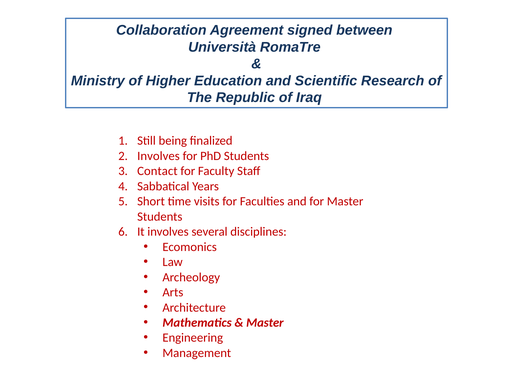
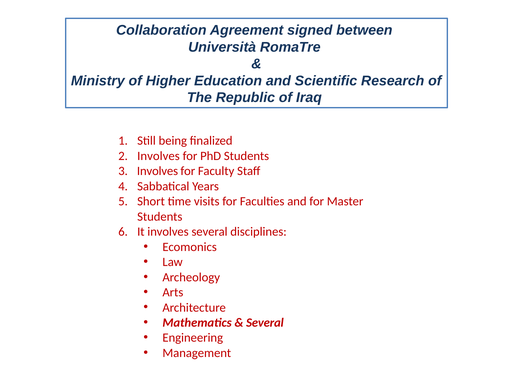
Contact at (157, 171): Contact -> Involves
Master at (265, 322): Master -> Several
